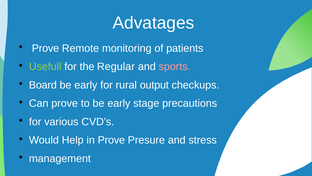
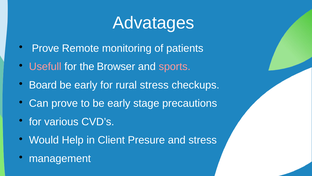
Usefull colour: light green -> pink
Regular: Regular -> Browser
rural output: output -> stress
in Prove: Prove -> Client
